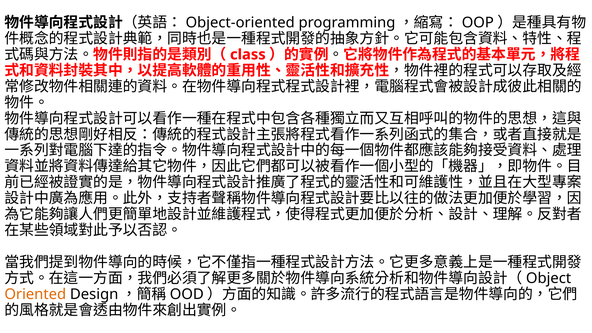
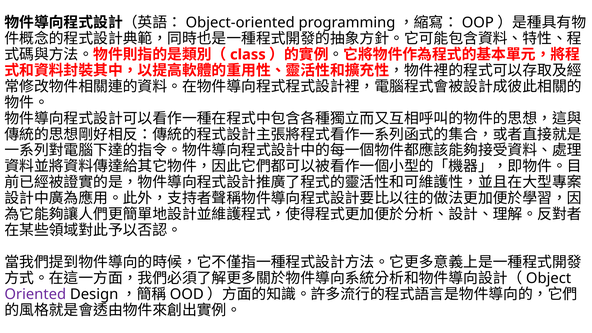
Oriented colour: orange -> purple
